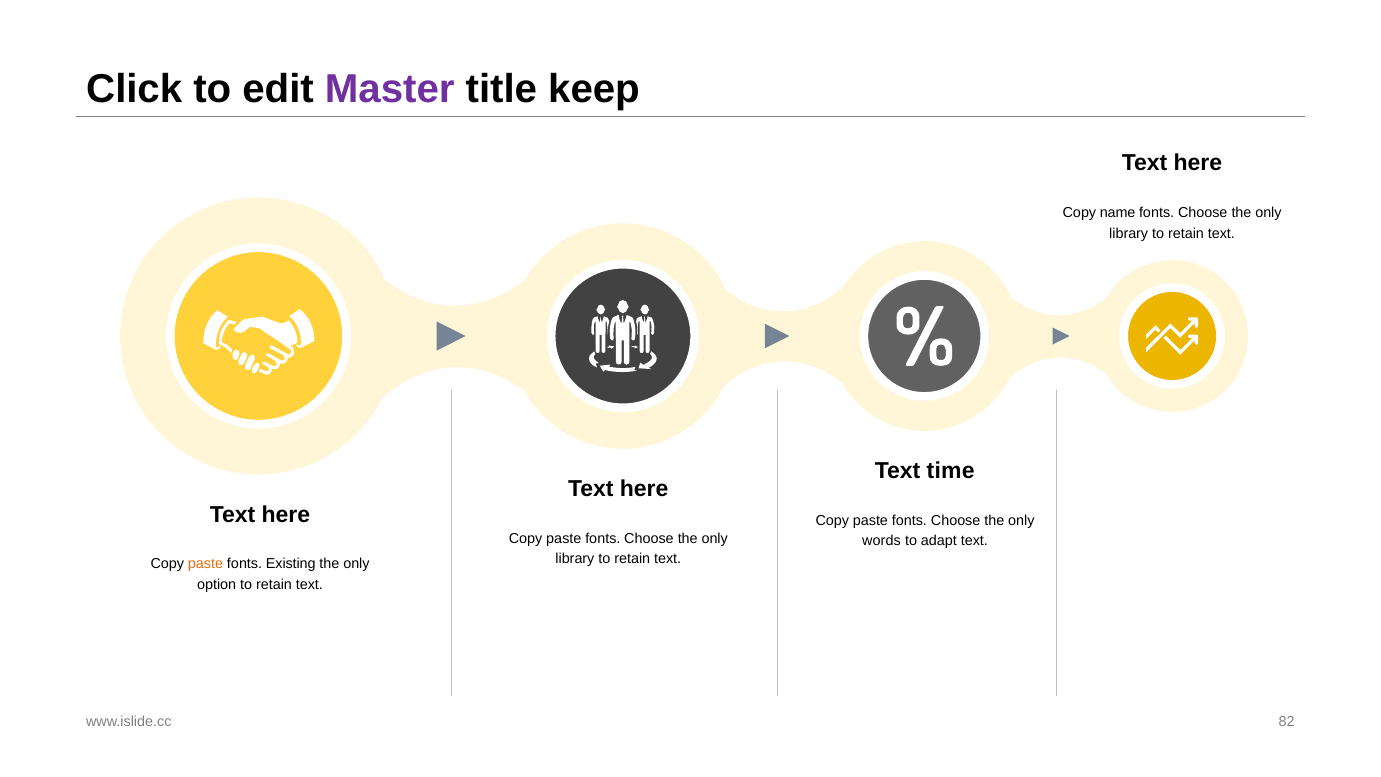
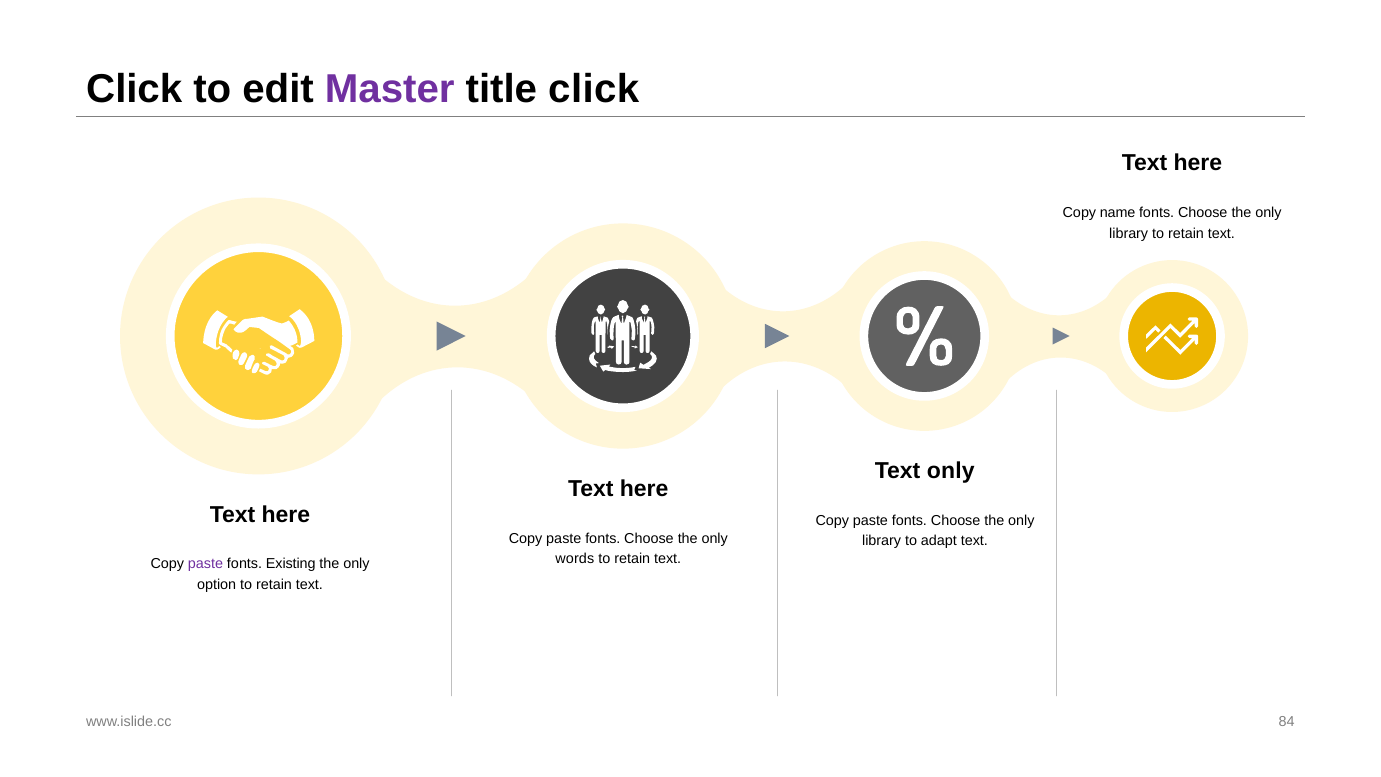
title keep: keep -> click
Text time: time -> only
words at (882, 541): words -> library
library at (575, 559): library -> words
paste at (206, 564) colour: orange -> purple
82: 82 -> 84
